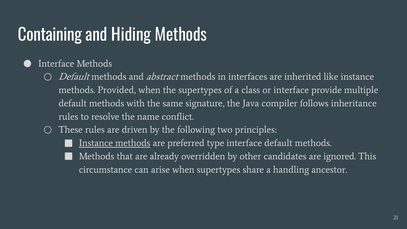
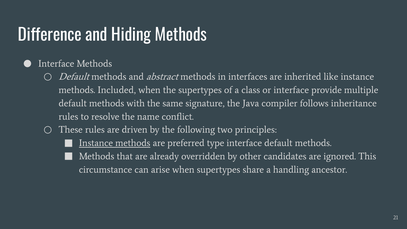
Containing: Containing -> Difference
Provided: Provided -> Included
